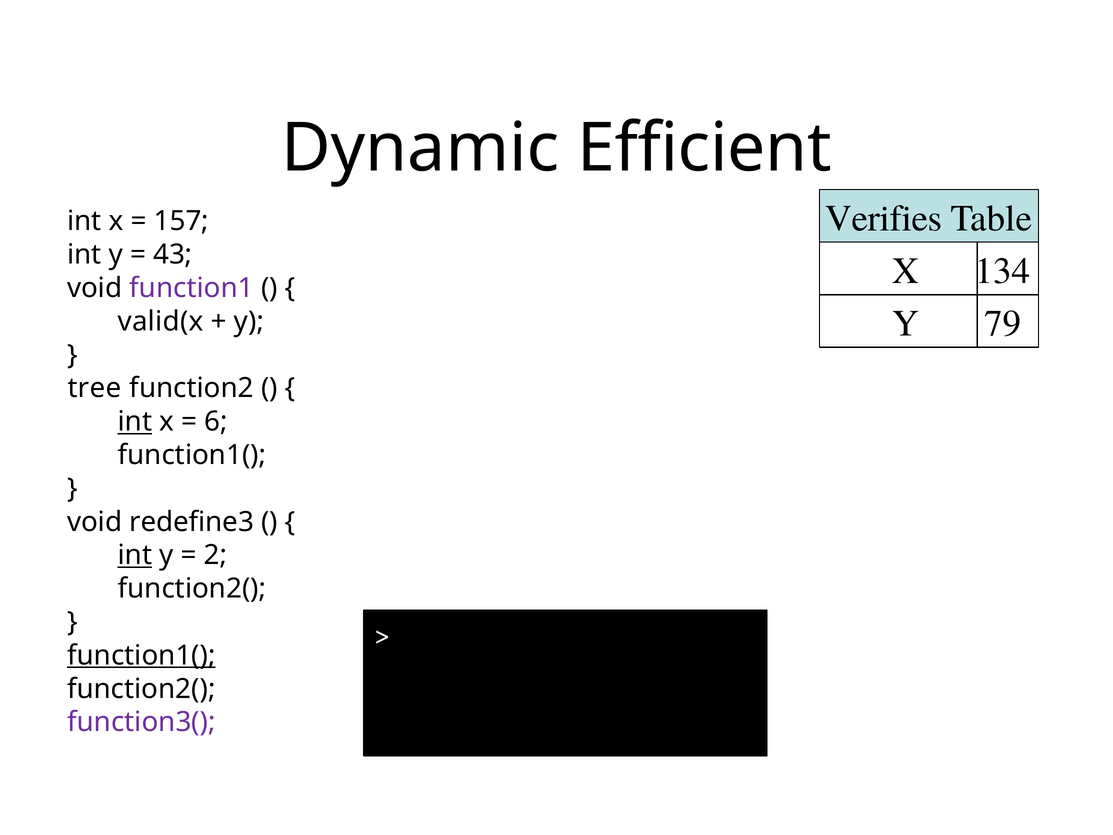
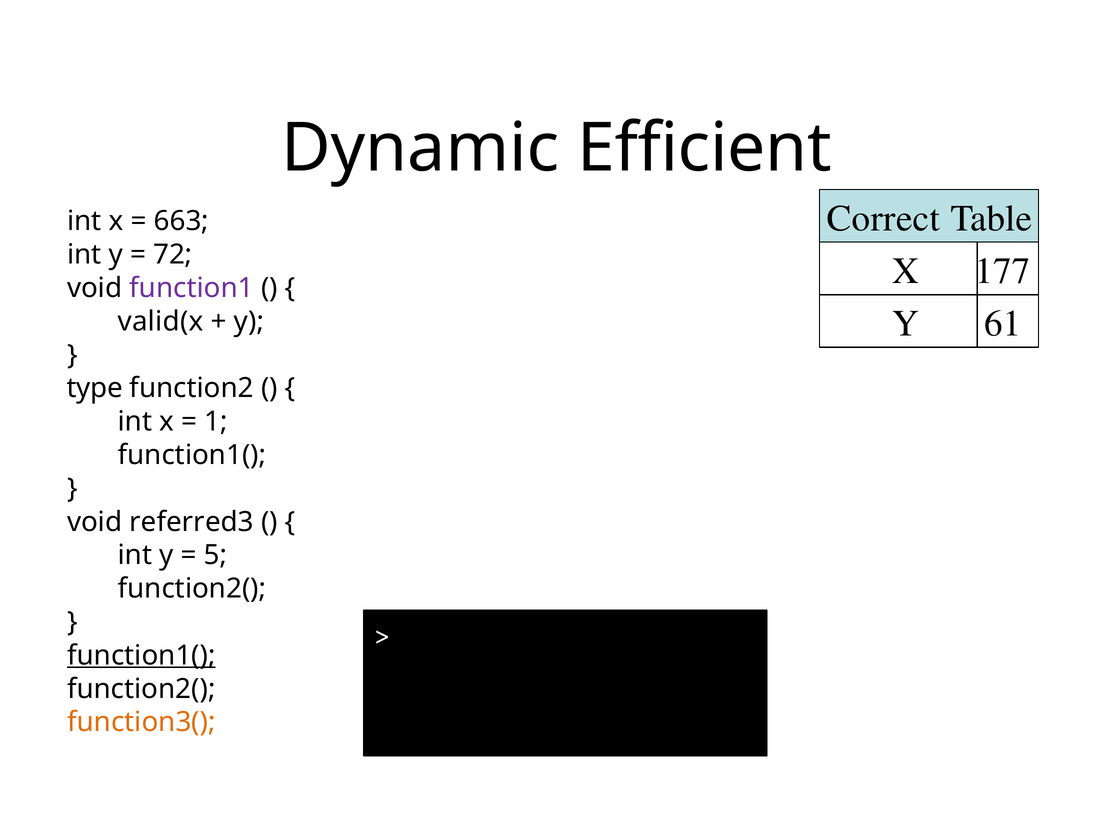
Verifies: Verifies -> Correct
157: 157 -> 663
43: 43 -> 72
134: 134 -> 177
79: 79 -> 61
tree: tree -> type
int at (135, 422) underline: present -> none
6: 6 -> 1
redefine3: redefine3 -> referred3
int at (135, 555) underline: present -> none
2: 2 -> 5
function3( colour: purple -> orange
